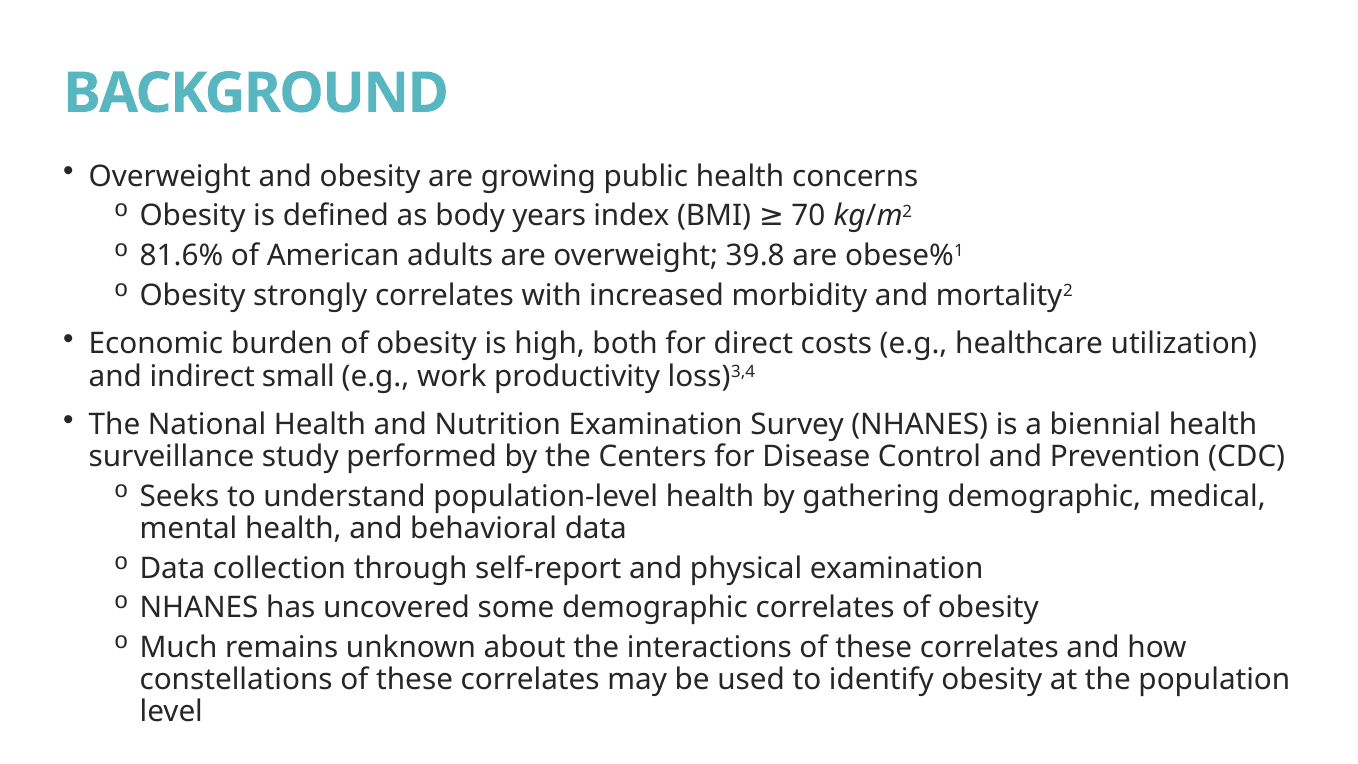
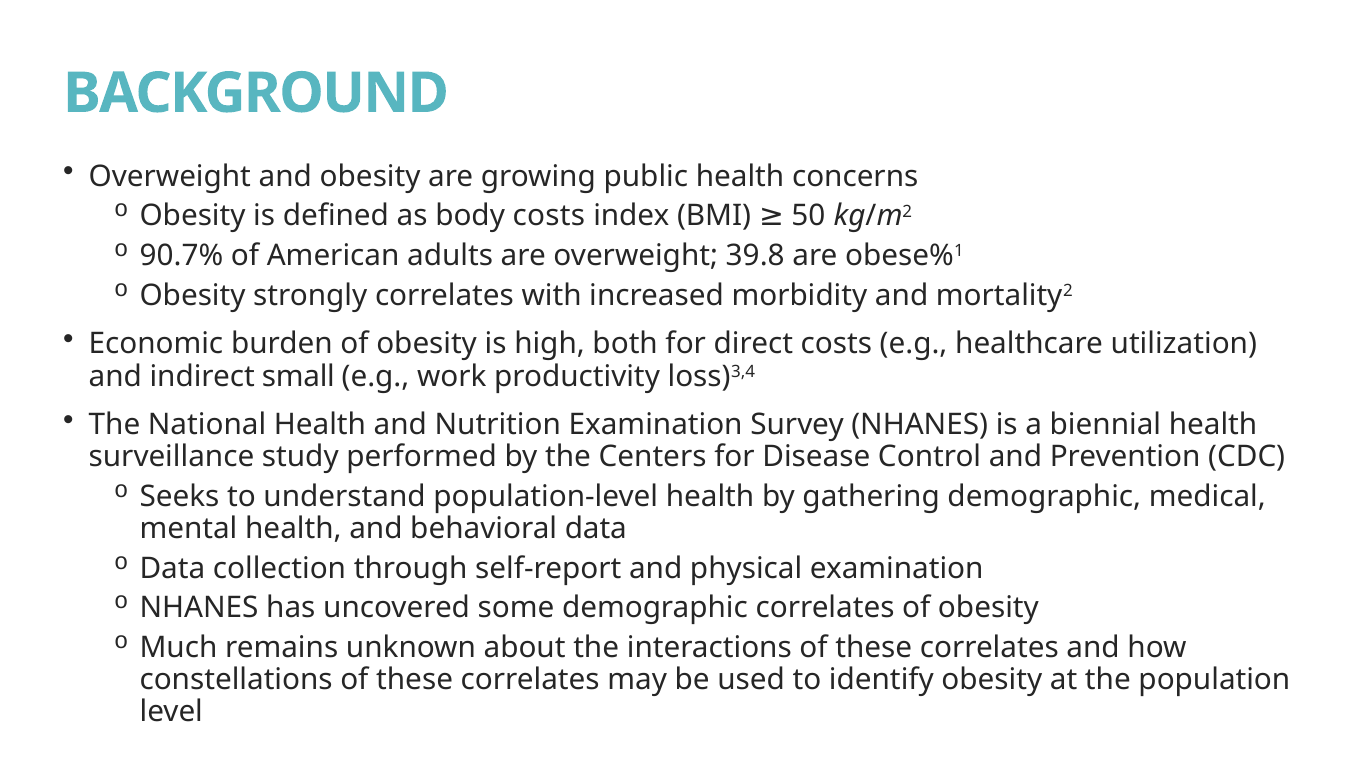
body years: years -> costs
70: 70 -> 50
81.6%: 81.6% -> 90.7%
